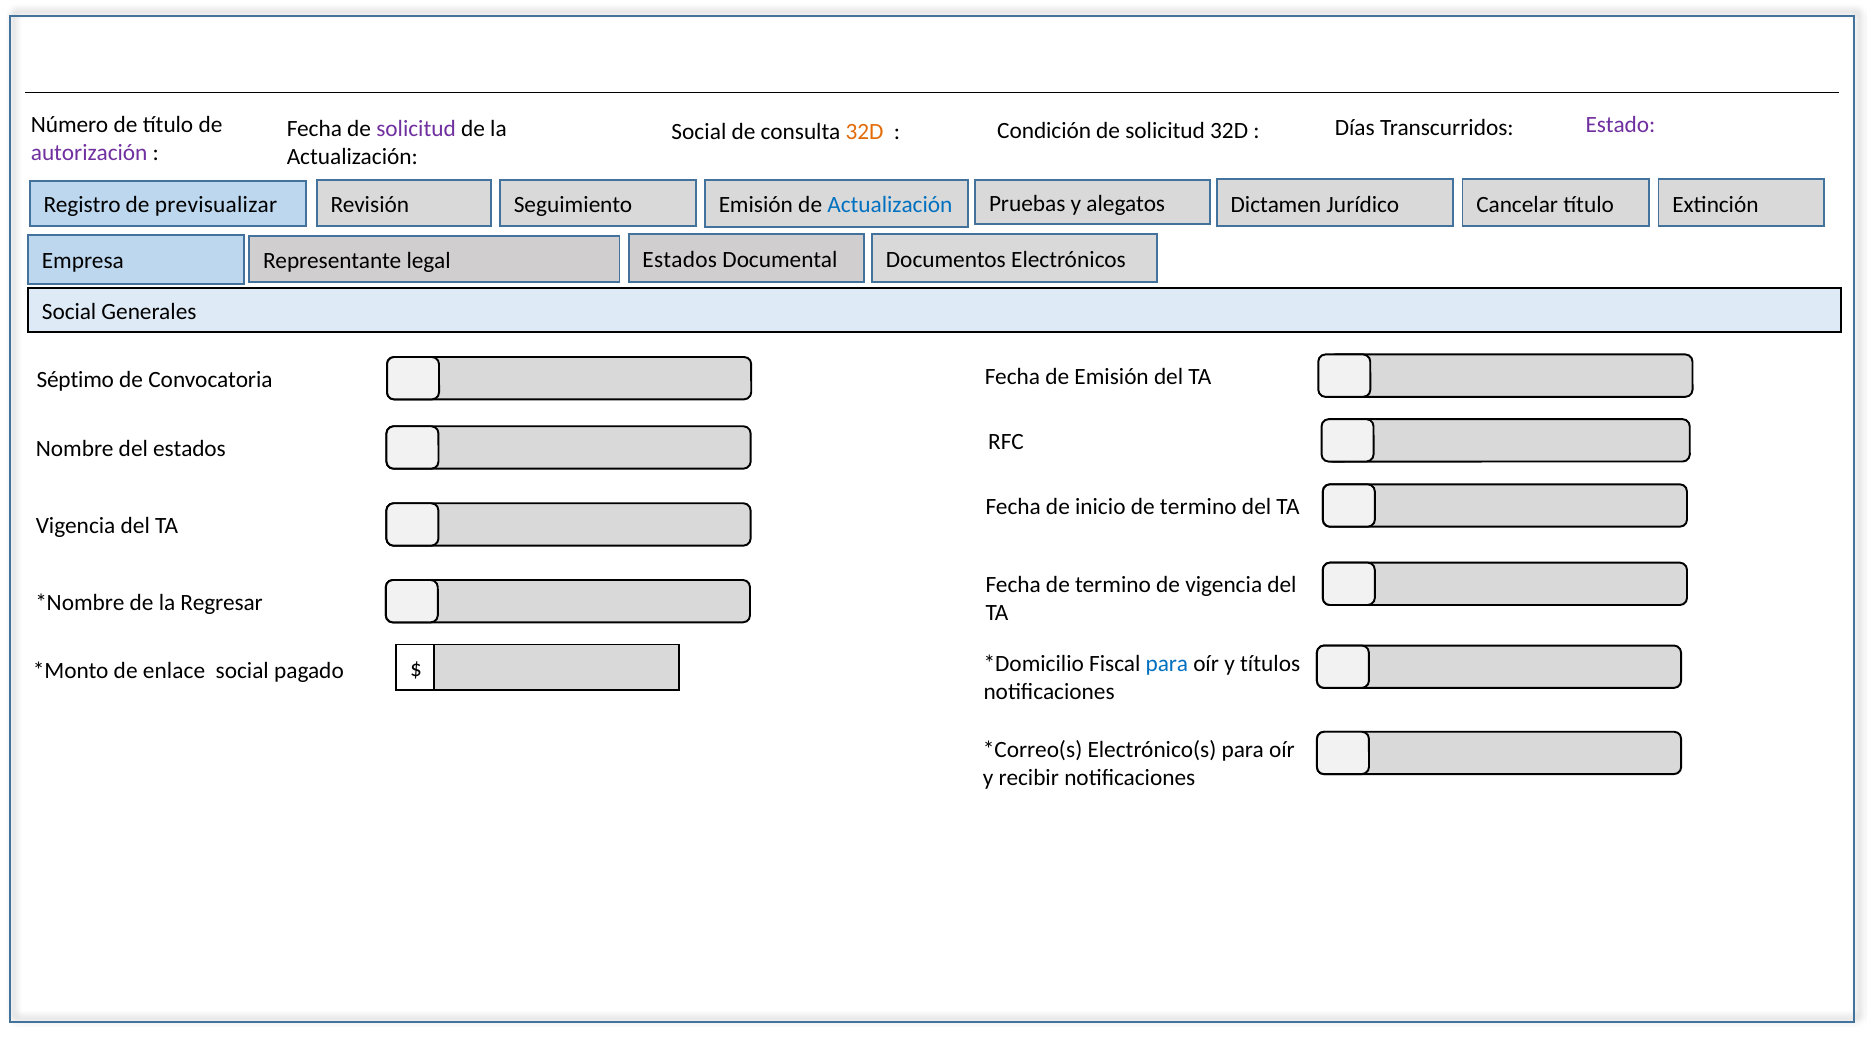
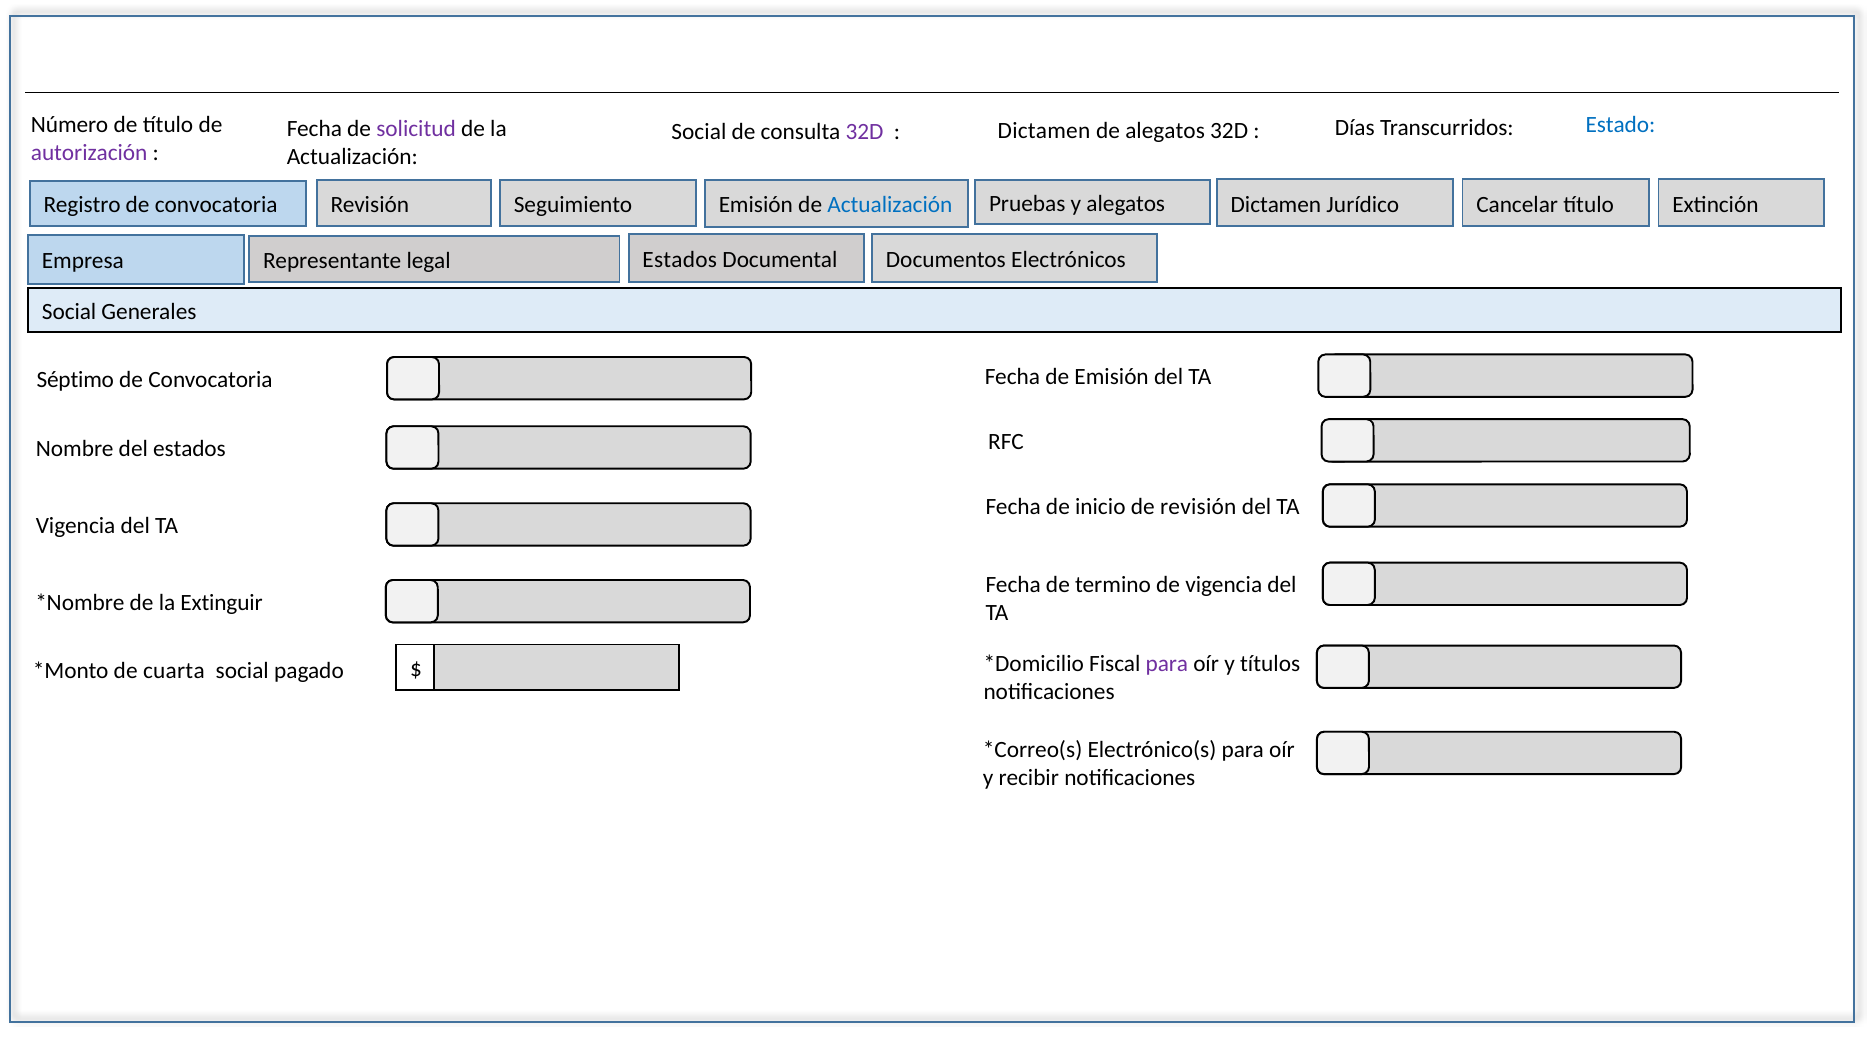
Estado colour: purple -> blue
32D at (864, 132) colour: orange -> purple
Condición at (1044, 131): Condición -> Dictamen
solicitud at (1165, 131): solicitud -> alegatos
Registro de previsualizar: previsualizar -> convocatoria
inicio de termino: termino -> revisión
Regresar: Regresar -> Extinguir
para at (1167, 664) colour: blue -> purple
enlace: enlace -> cuarta
